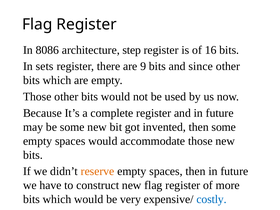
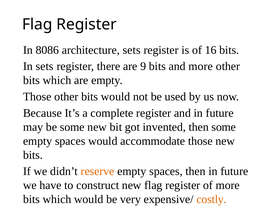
architecture step: step -> sets
and since: since -> more
costly colour: blue -> orange
